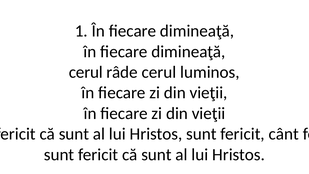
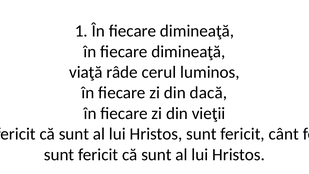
cerul at (86, 72): cerul -> viaţă
vieţii at (209, 93): vieţii -> dacă
